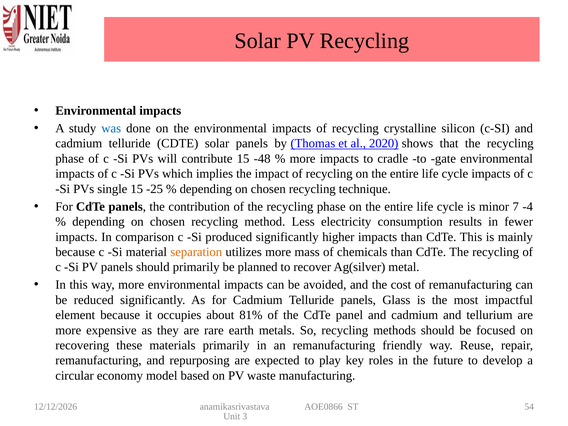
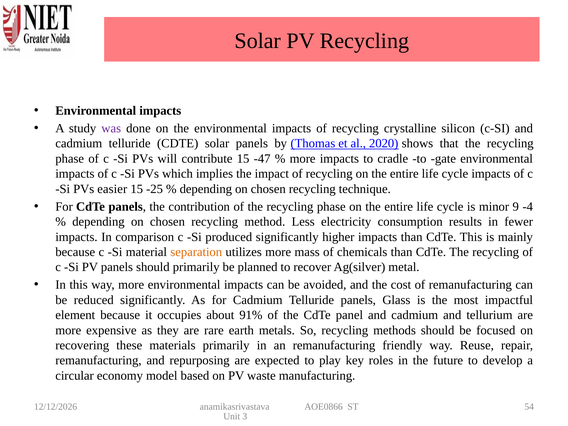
was colour: blue -> purple
-48: -48 -> -47
single: single -> easier
7: 7 -> 9
81%: 81% -> 91%
